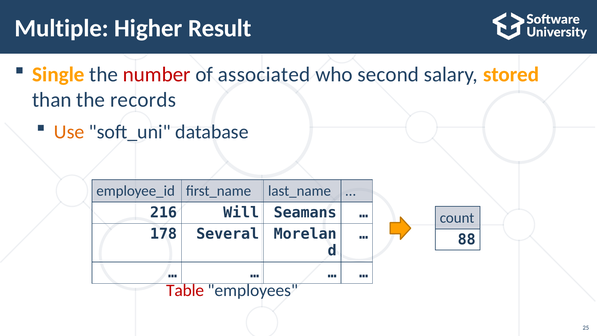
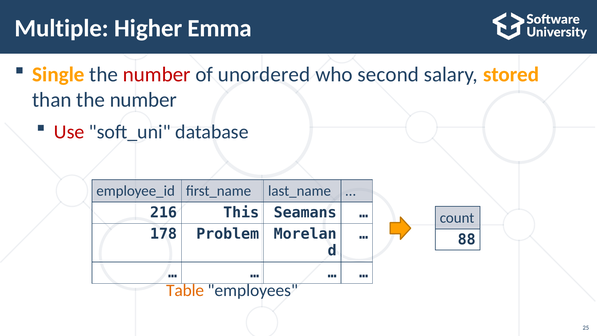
Result: Result -> Emma
associated: associated -> unordered
than the records: records -> number
Use colour: orange -> red
Will: Will -> This
Several: Several -> Problem
Table colour: red -> orange
